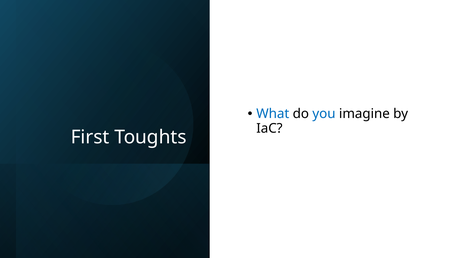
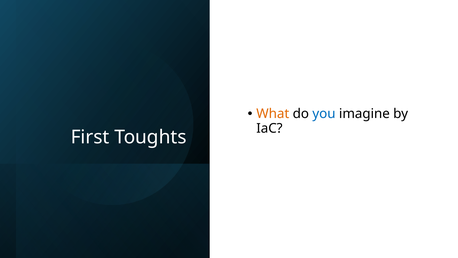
What colour: blue -> orange
